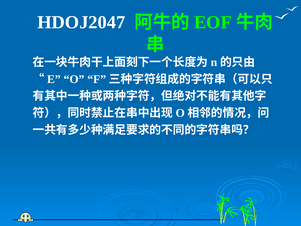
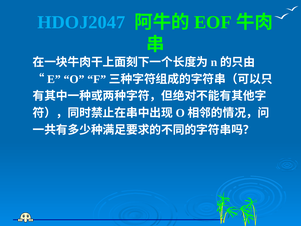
HDOJ2047 colour: white -> light blue
